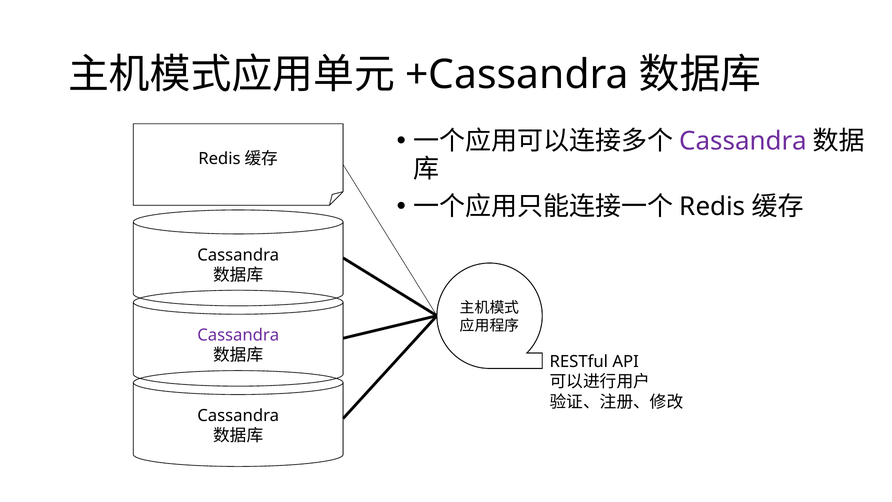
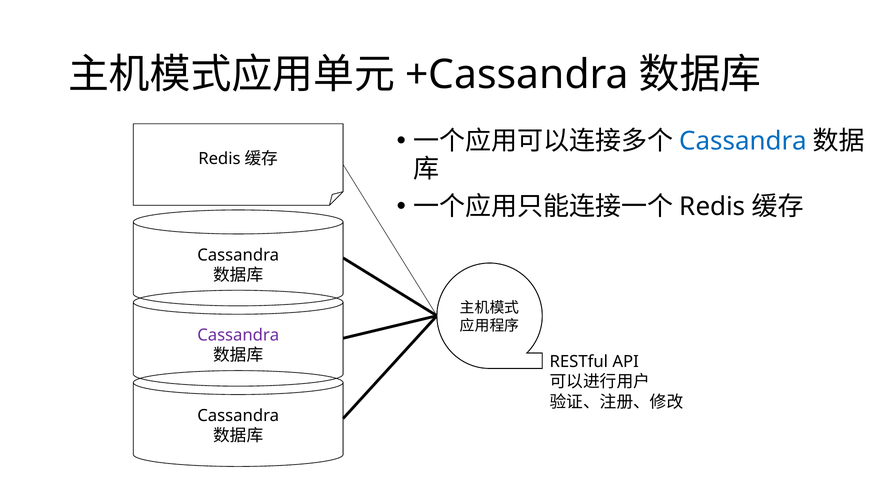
Cassandra at (743, 141) colour: purple -> blue
